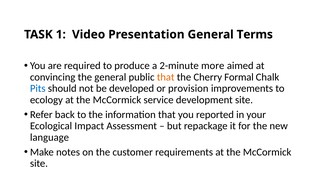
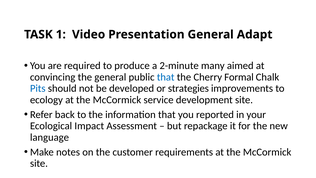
Terms: Terms -> Adapt
more: more -> many
that at (166, 77) colour: orange -> blue
provision: provision -> strategies
